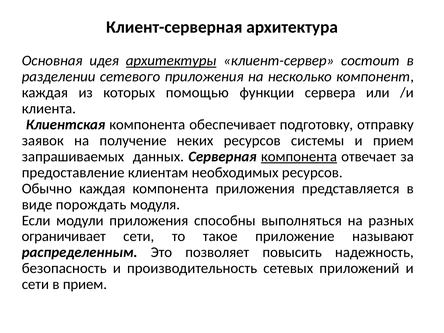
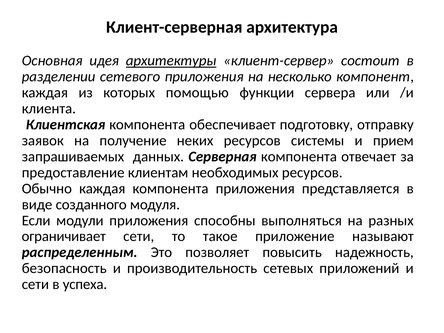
компонента at (299, 157) underline: present -> none
порождать: порождать -> созданного
в прием: прием -> успеха
